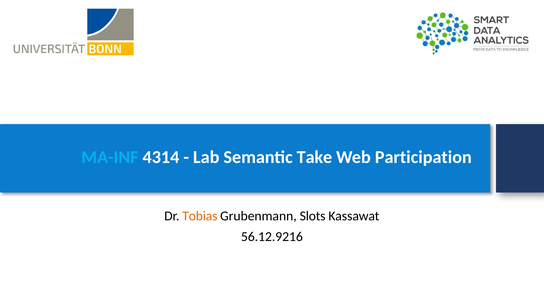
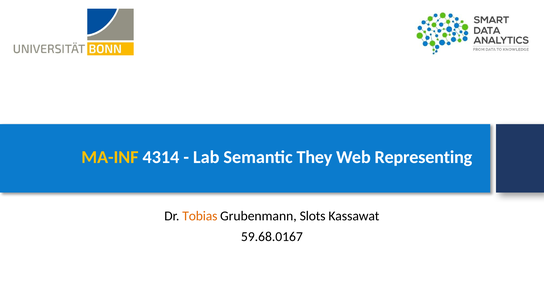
MA-INF colour: light blue -> yellow
Take: Take -> They
Participation: Participation -> Representing
56.12.9216: 56.12.9216 -> 59.68.0167
